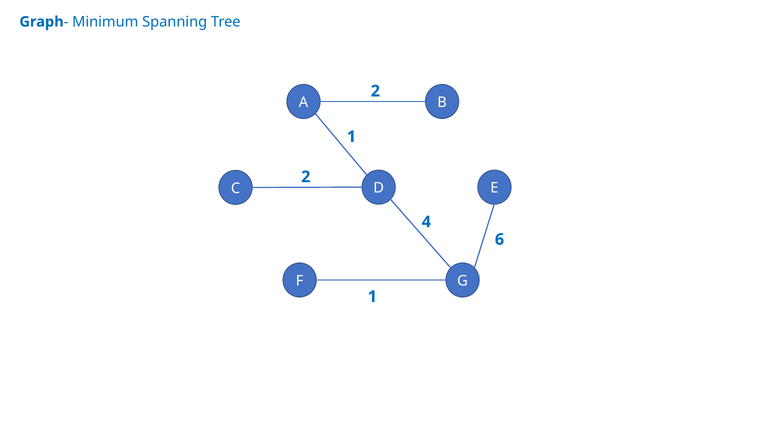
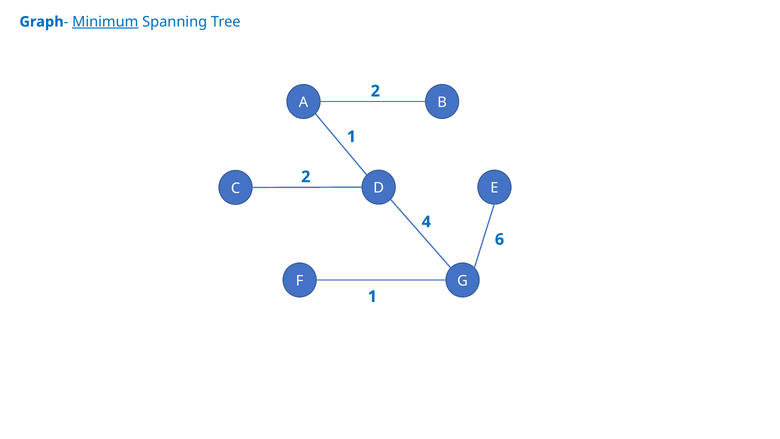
Minimum underline: none -> present
